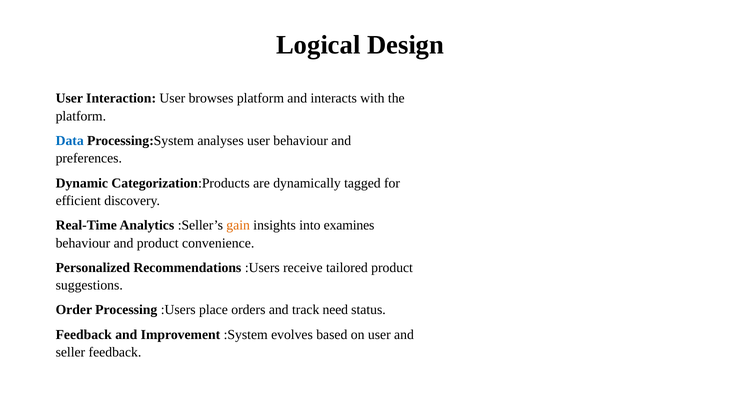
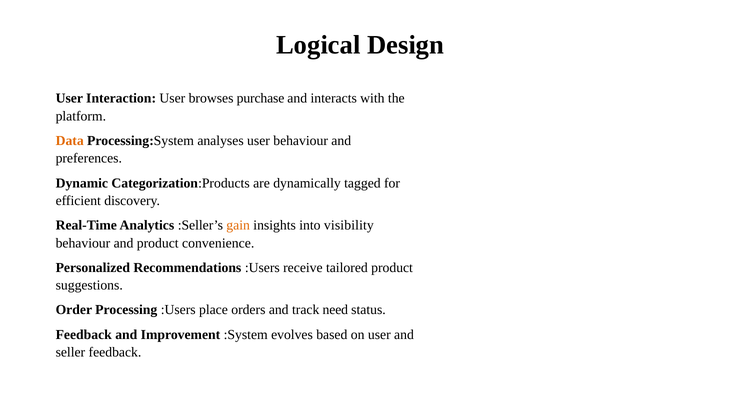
browses platform: platform -> purchase
Data colour: blue -> orange
examines: examines -> visibility
